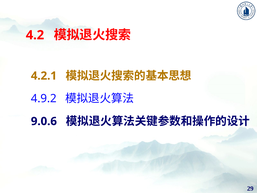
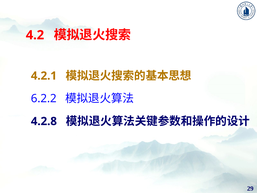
4.9.2: 4.9.2 -> 6.2.2
9.0.6: 9.0.6 -> 4.2.8
